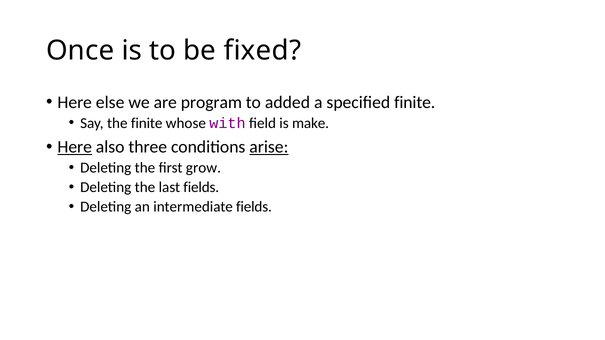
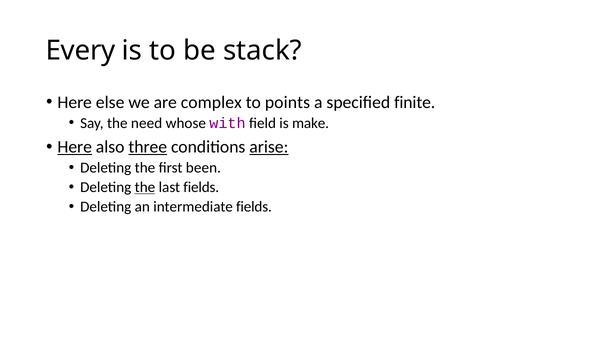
Once: Once -> Every
fixed: fixed -> stack
program: program -> complex
added: added -> points
the finite: finite -> need
three underline: none -> present
grow: grow -> been
the at (145, 187) underline: none -> present
